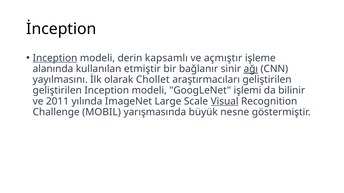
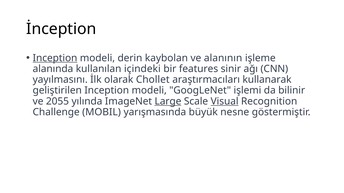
kapsamlı: kapsamlı -> kaybolan
açmıştır: açmıştır -> alanının
etmiştir: etmiştir -> içindeki
bağlanır: bağlanır -> features
ağı underline: present -> none
araştırmacıları geliştirilen: geliştirilen -> kullanarak
2011: 2011 -> 2055
Large underline: none -> present
